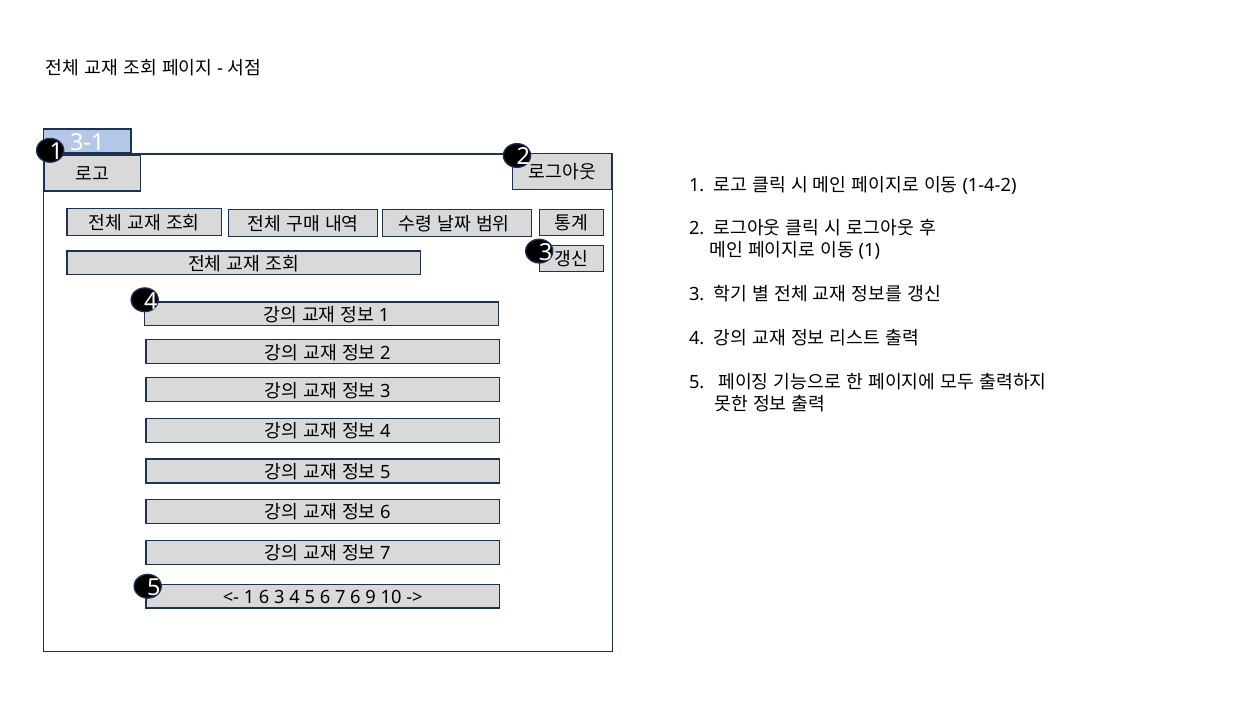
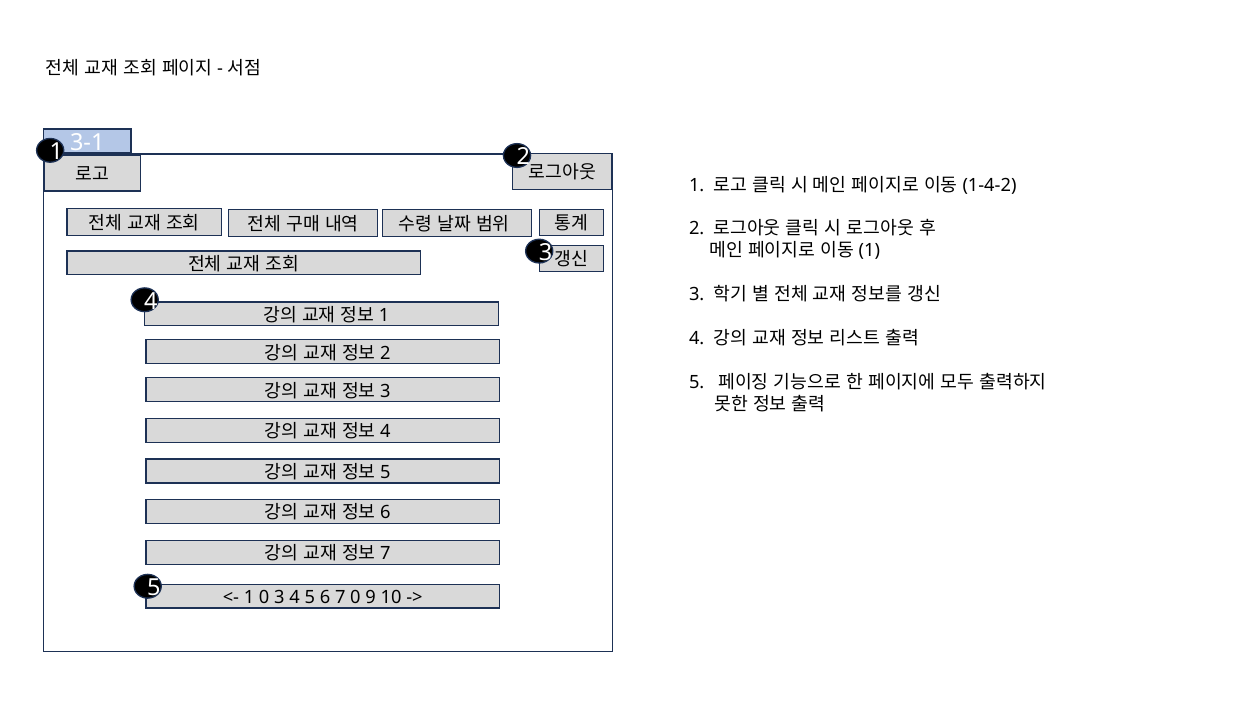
1 6: 6 -> 0
7 6: 6 -> 0
